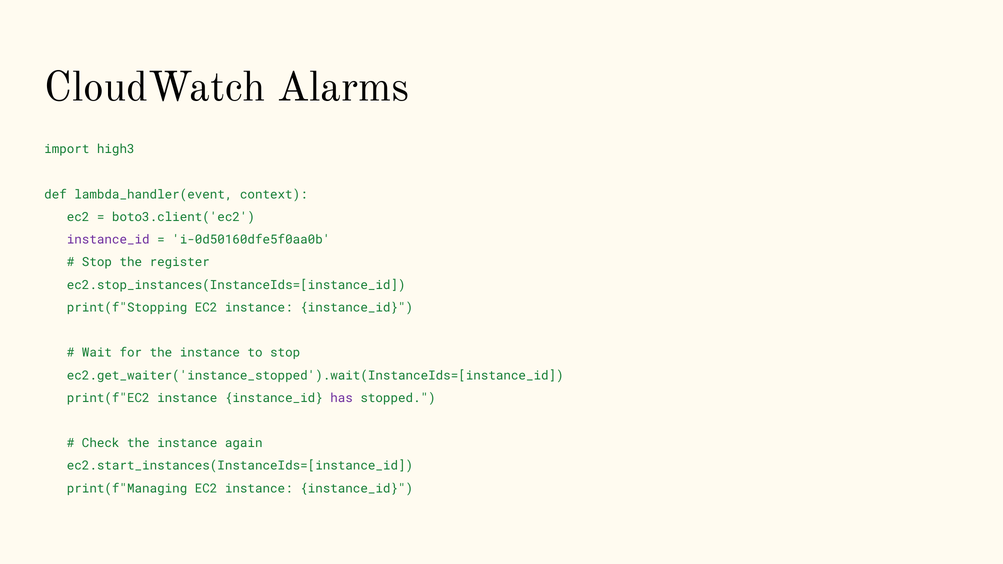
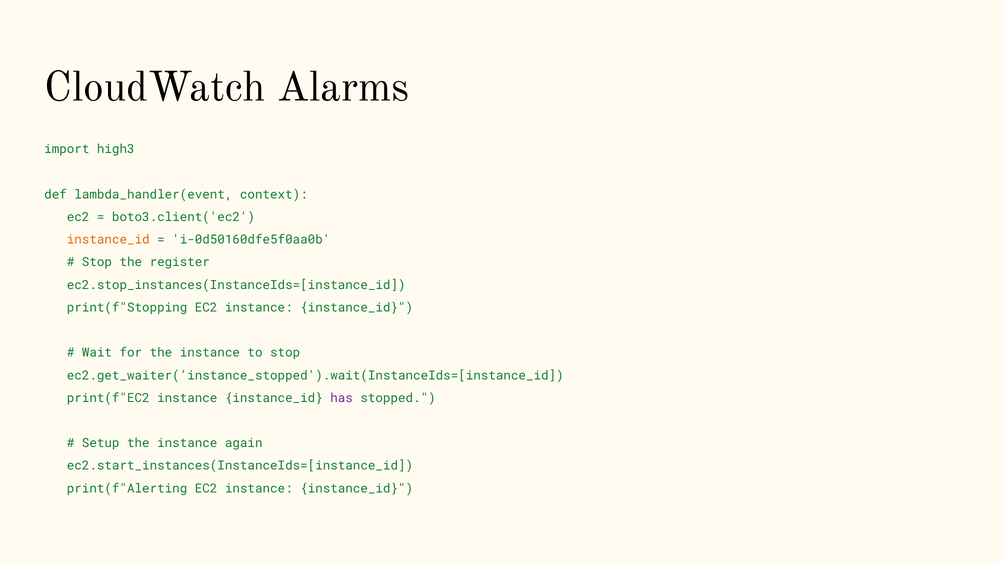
instance_id at (108, 240) colour: purple -> orange
Check: Check -> Setup
print(f"Managing: print(f"Managing -> print(f"Alerting
